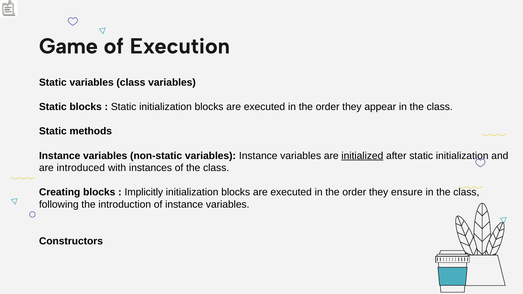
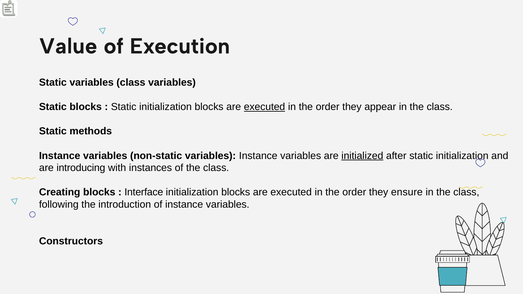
Game: Game -> Value
executed at (265, 107) underline: none -> present
introduced: introduced -> introducing
Implicitly: Implicitly -> Interface
